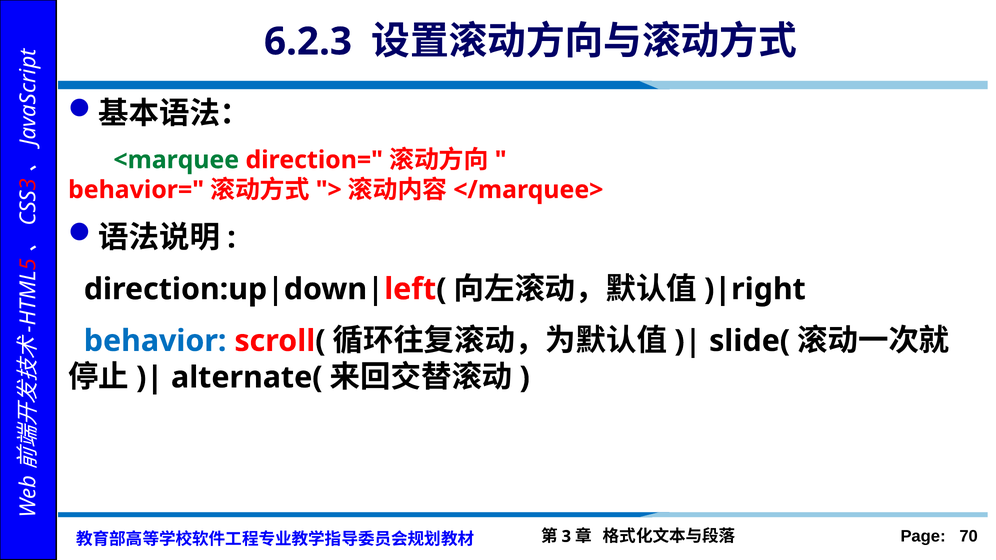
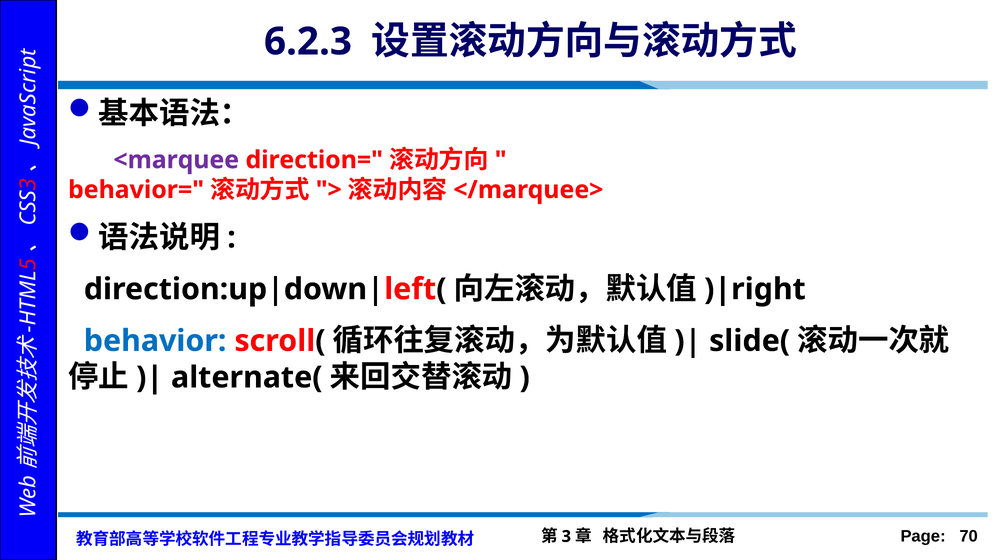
<marquee colour: green -> purple
